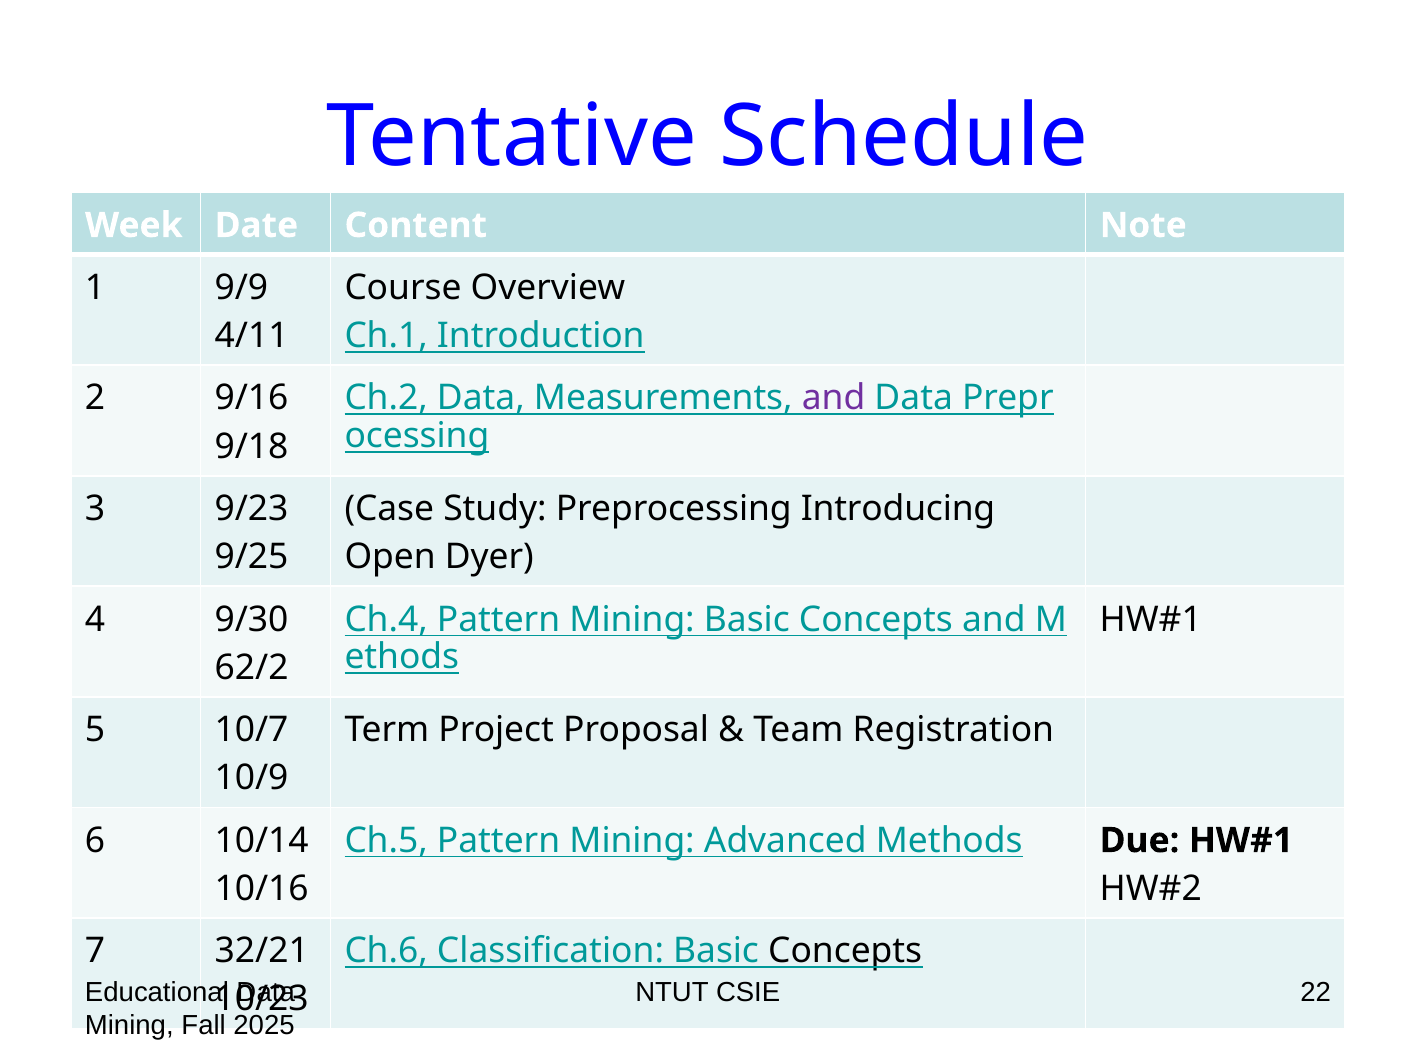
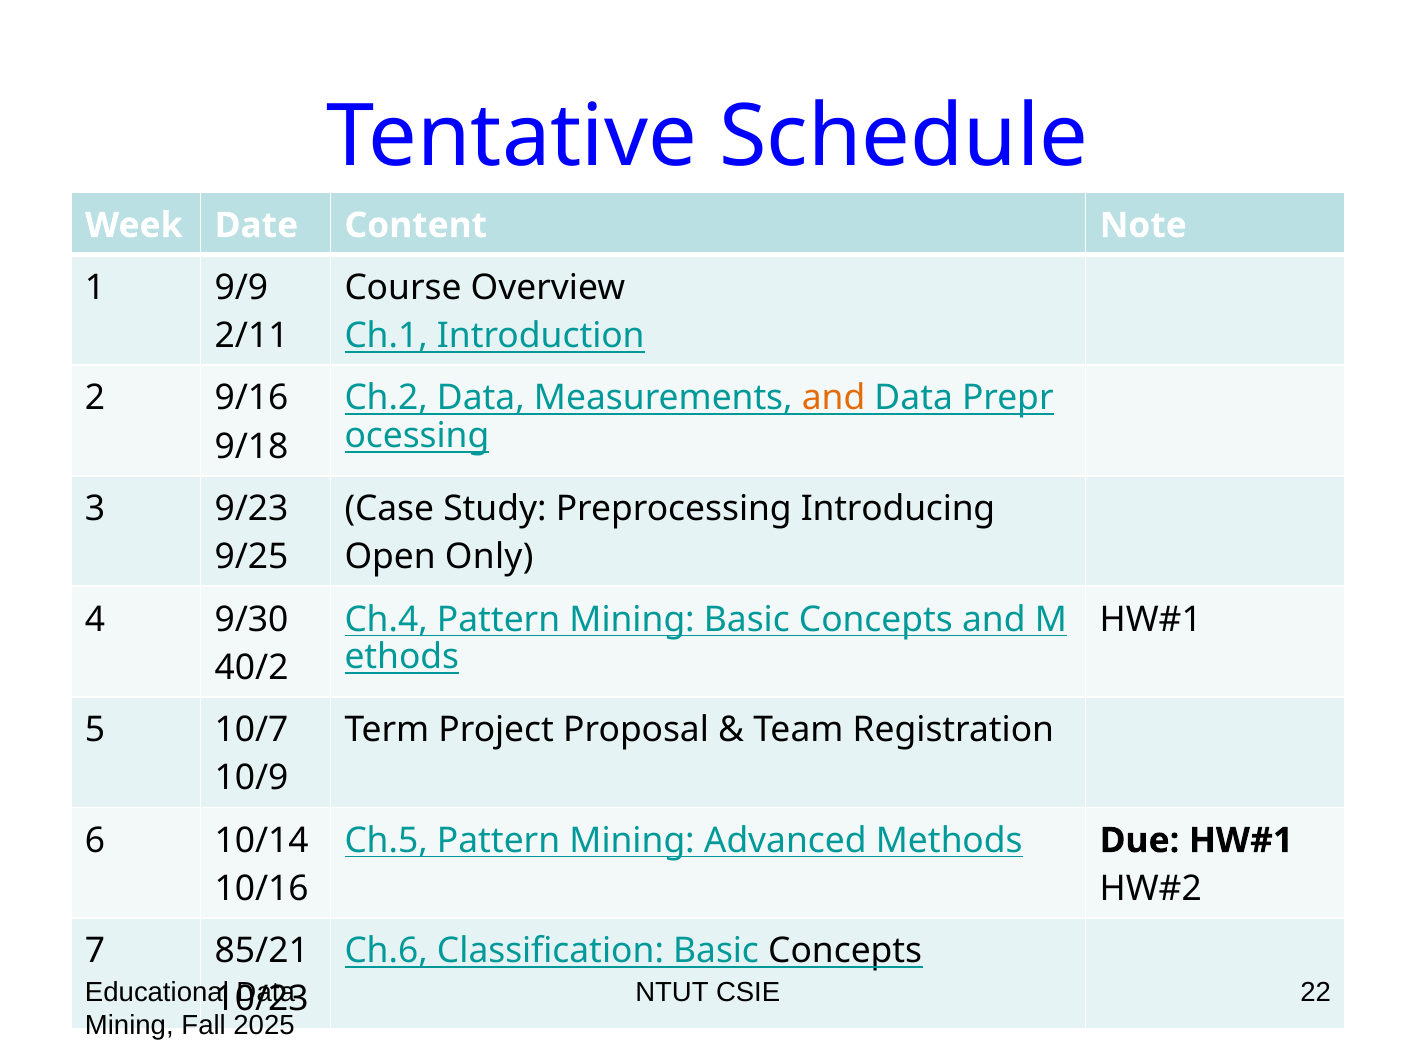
4/11: 4/11 -> 2/11
and at (834, 398) colour: purple -> orange
Dyer: Dyer -> Only
62/2: 62/2 -> 40/2
32/21: 32/21 -> 85/21
